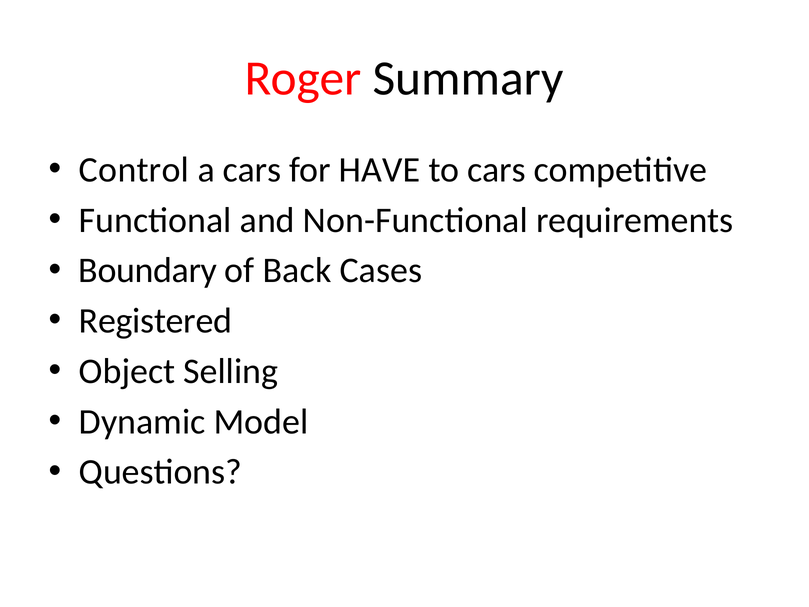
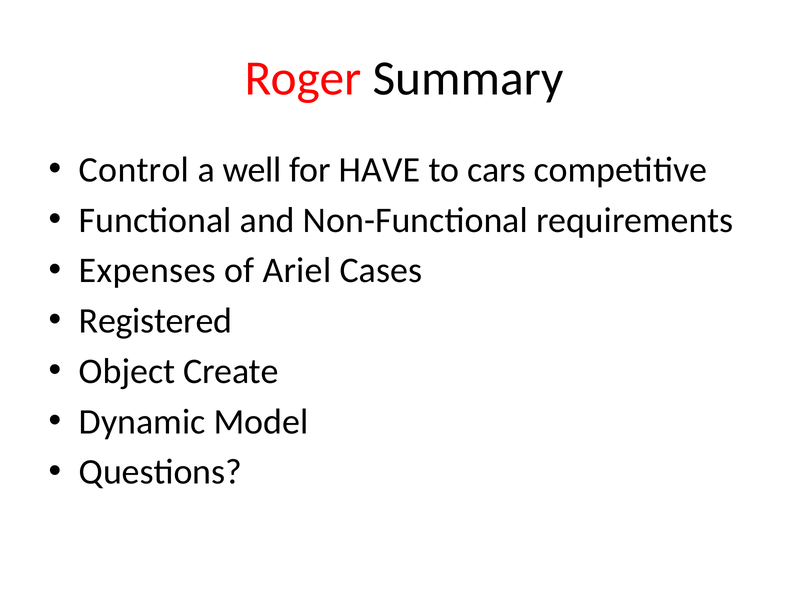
a cars: cars -> well
Boundary: Boundary -> Expenses
Back: Back -> Ariel
Selling: Selling -> Create
